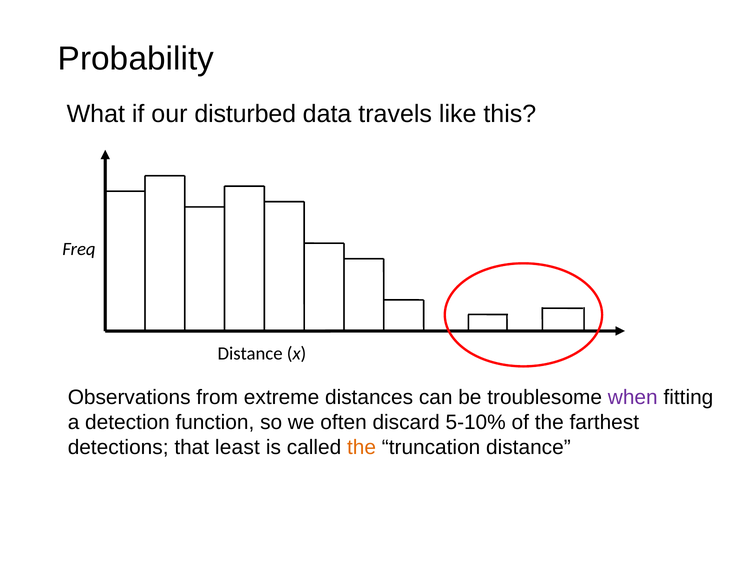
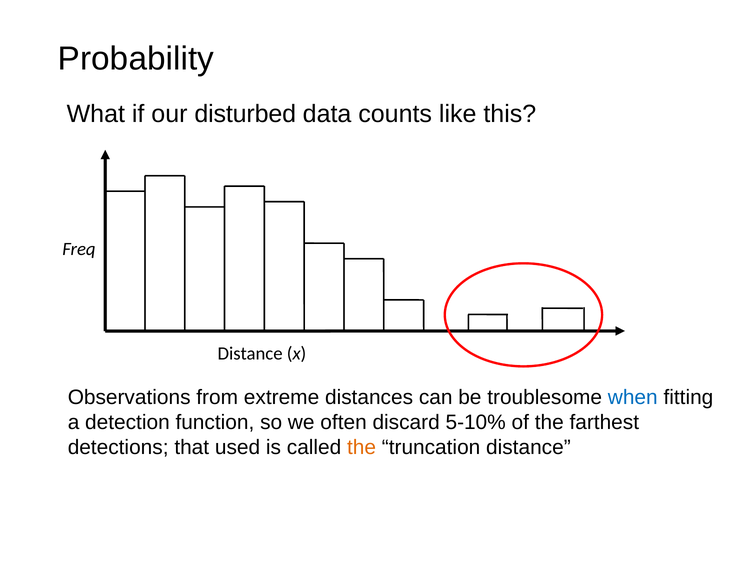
travels: travels -> counts
when colour: purple -> blue
least: least -> used
